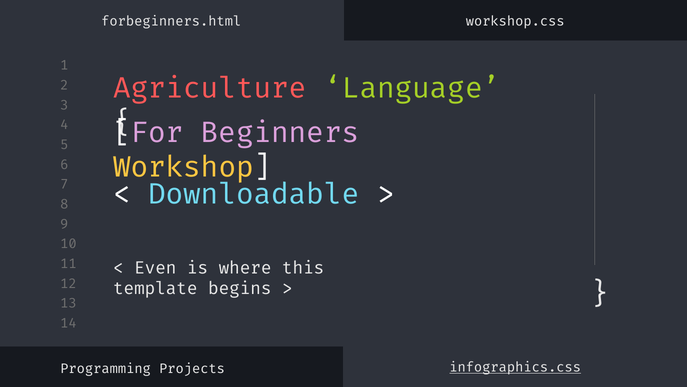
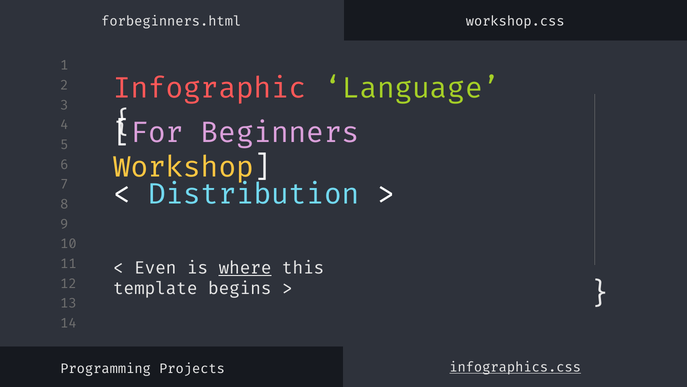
Agriculture: Agriculture -> Infographic
Downloadable: Downloadable -> Distribution
where underline: none -> present
